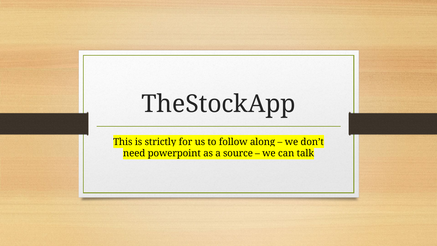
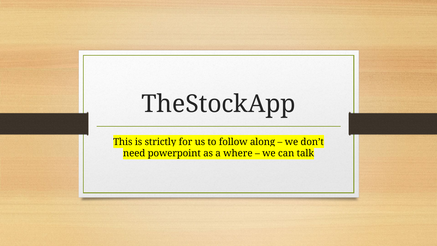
source: source -> where
